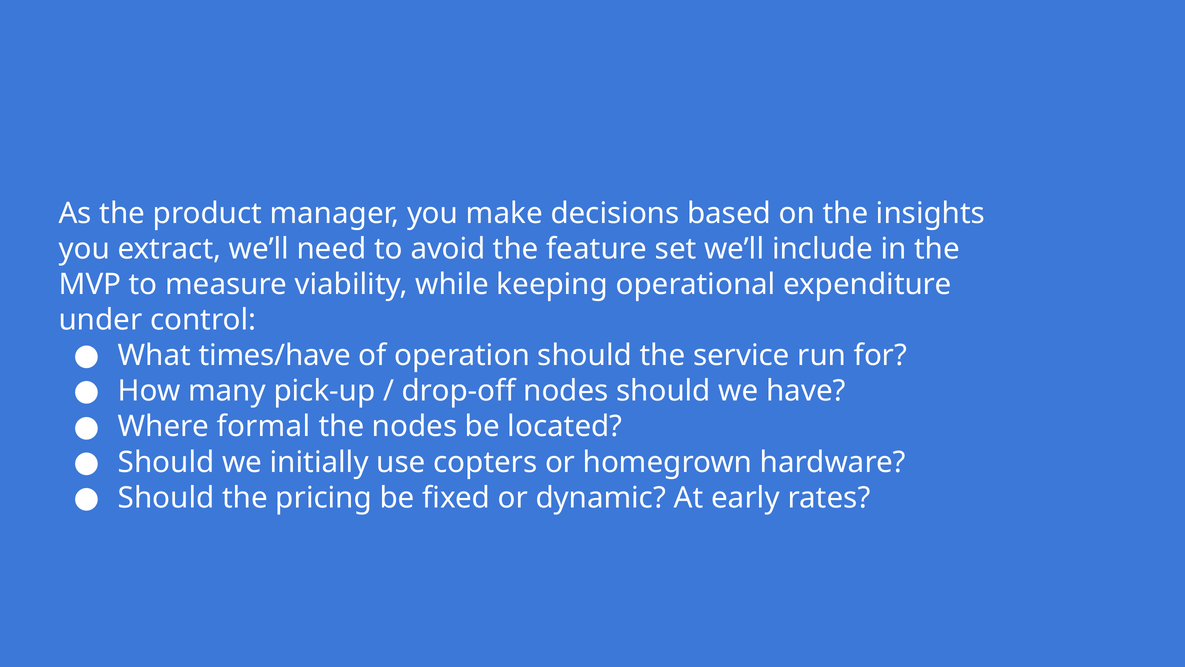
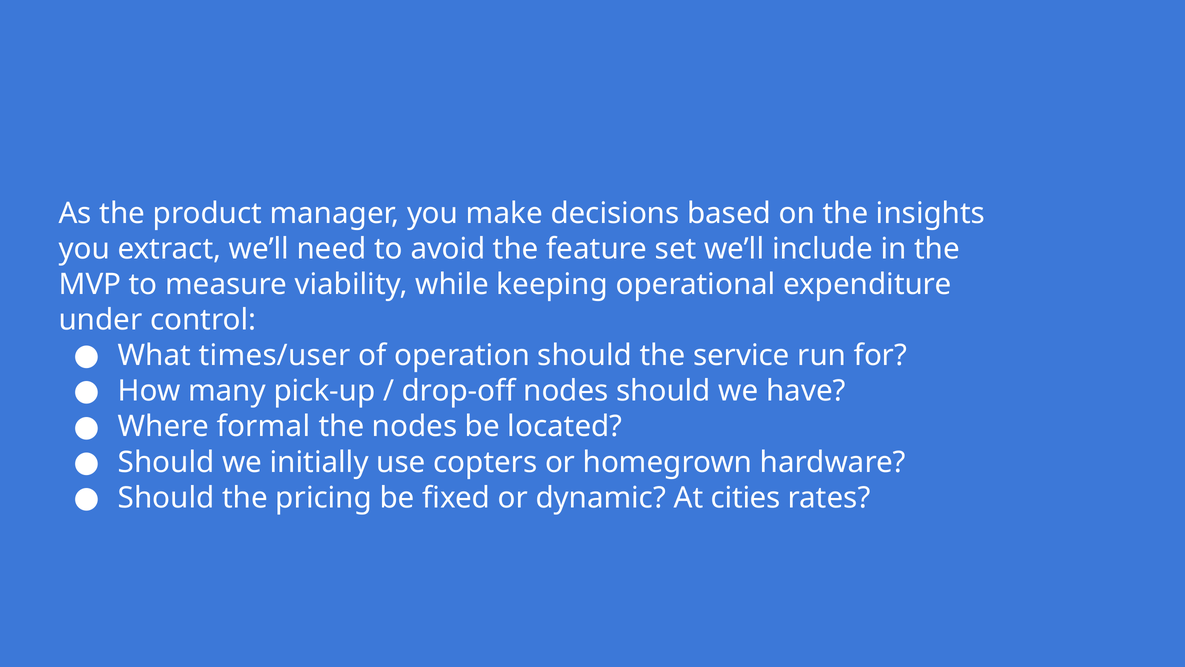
times/have: times/have -> times/user
early: early -> cities
